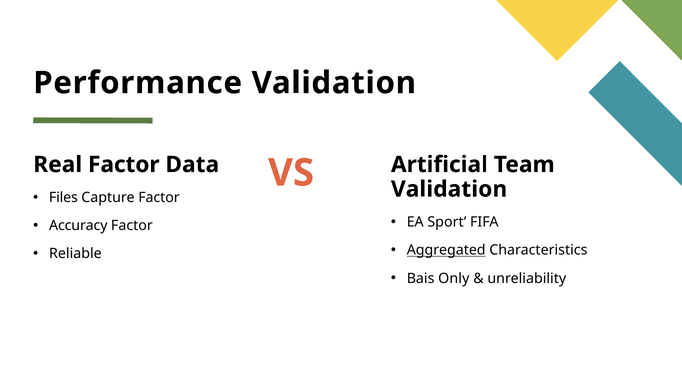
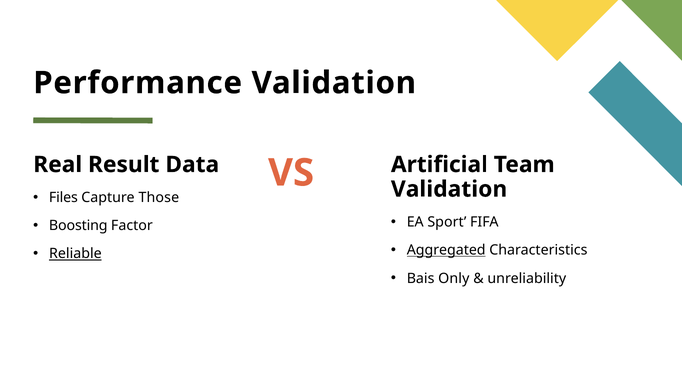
Real Factor: Factor -> Result
Capture Factor: Factor -> Those
Accuracy: Accuracy -> Boosting
Reliable underline: none -> present
